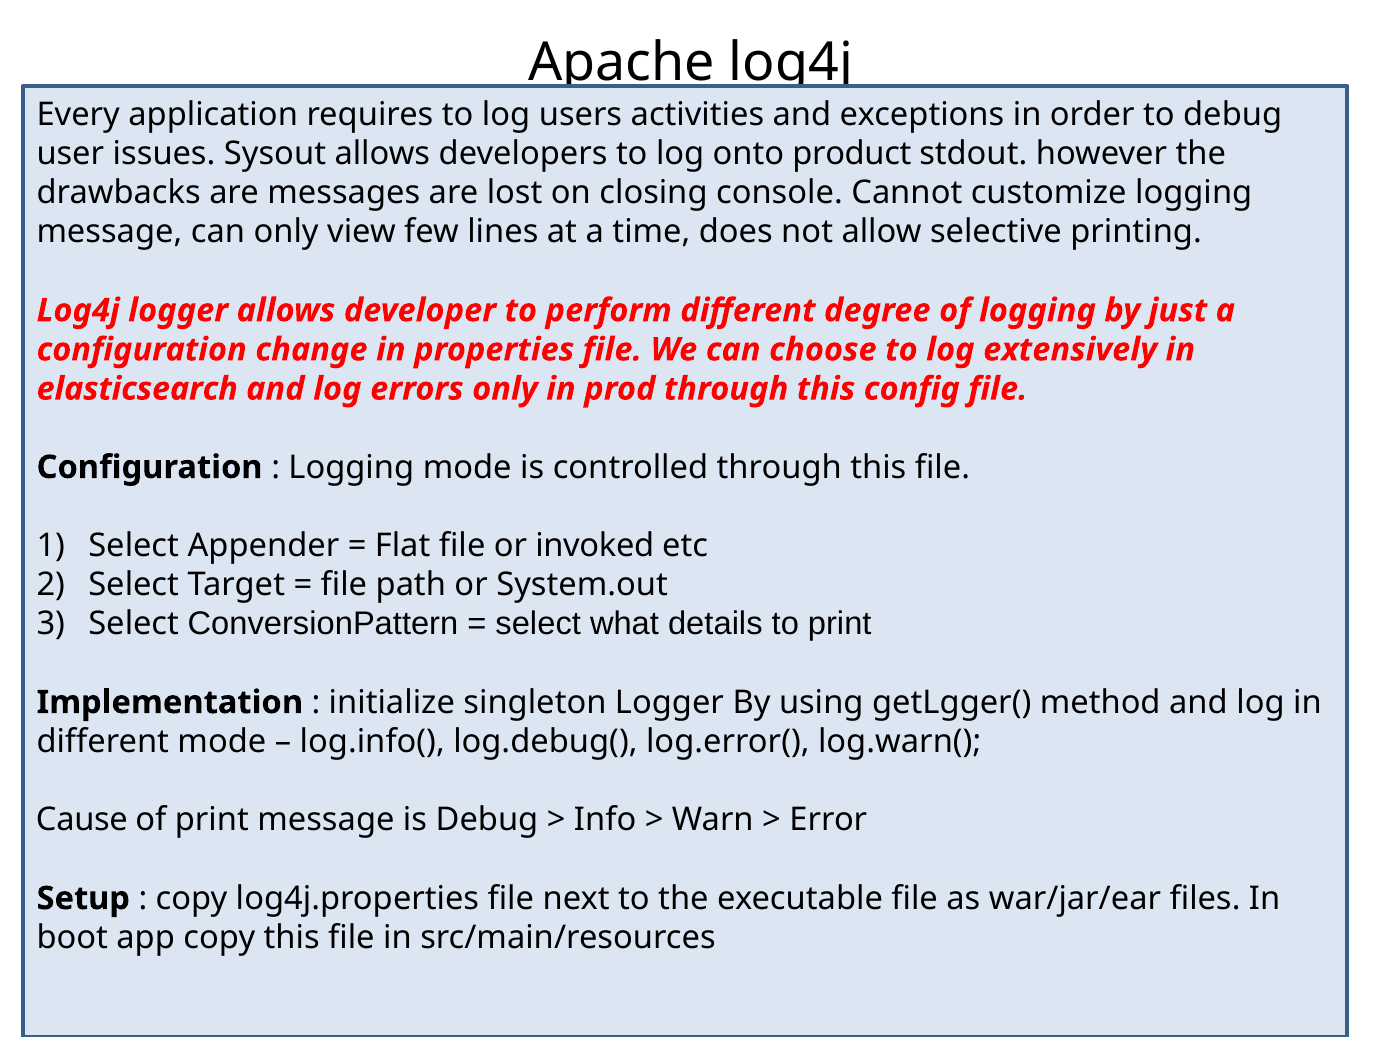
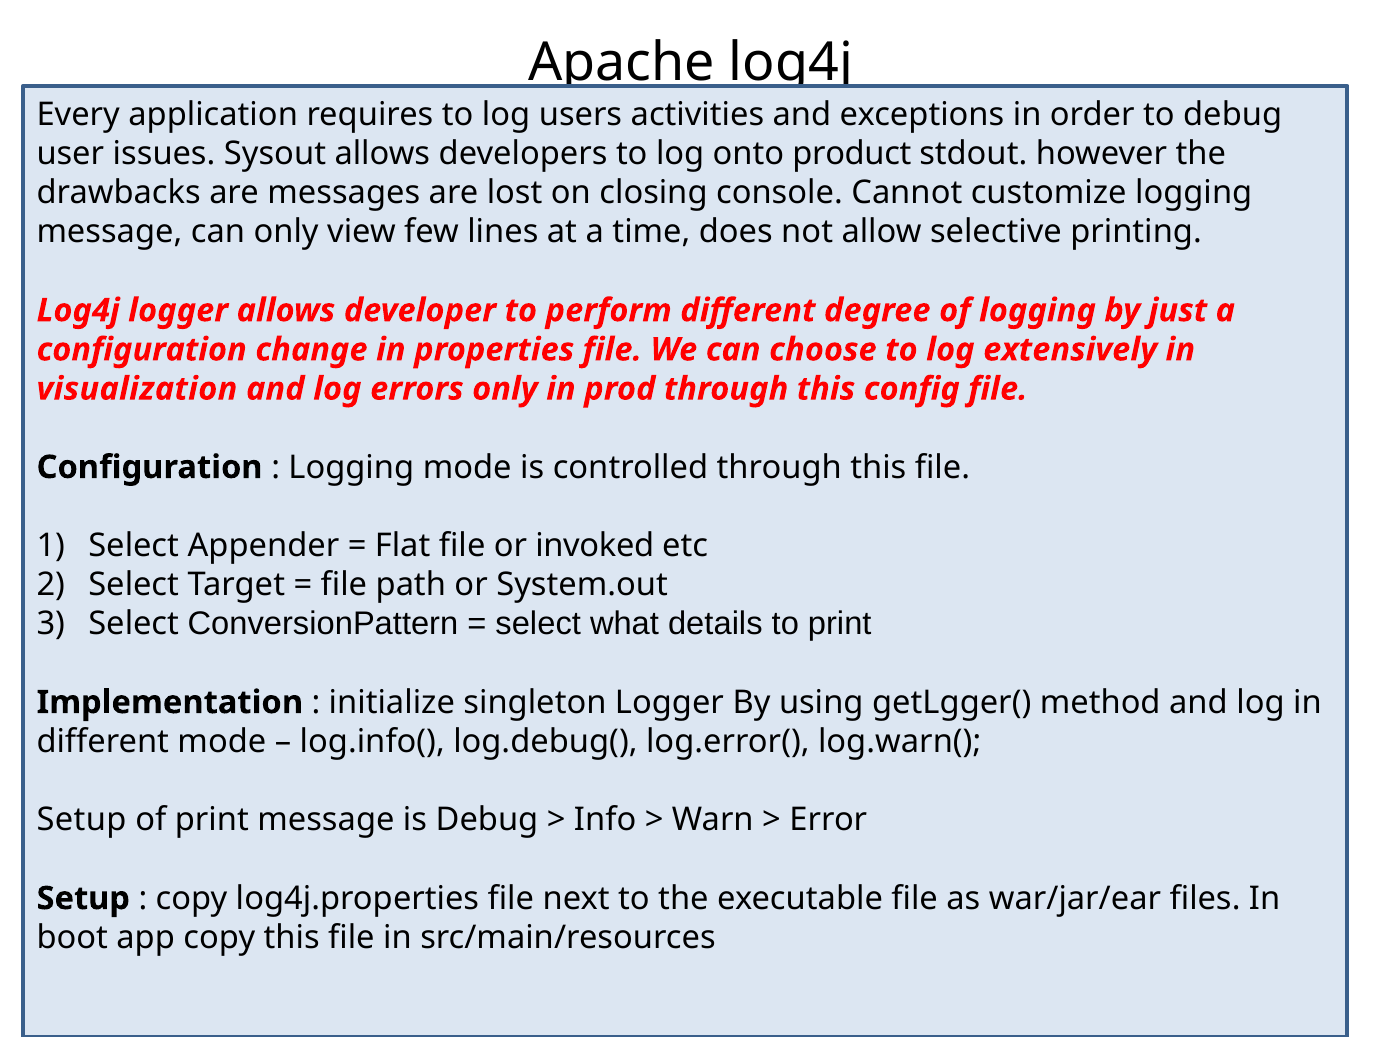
elasticsearch: elasticsearch -> visualization
Cause at (82, 820): Cause -> Setup
